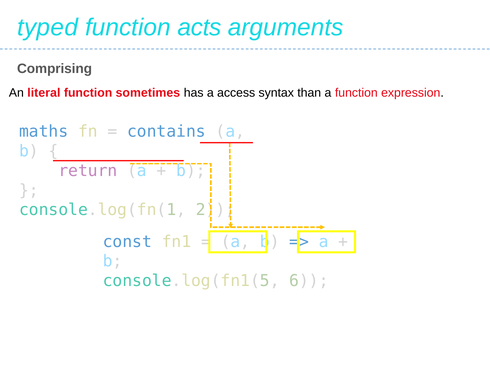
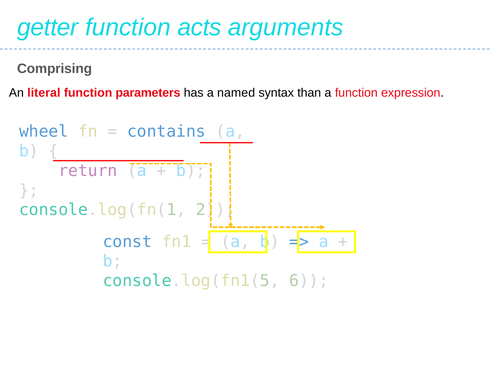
typed: typed -> getter
sometimes: sometimes -> parameters
access: access -> named
maths: maths -> wheel
